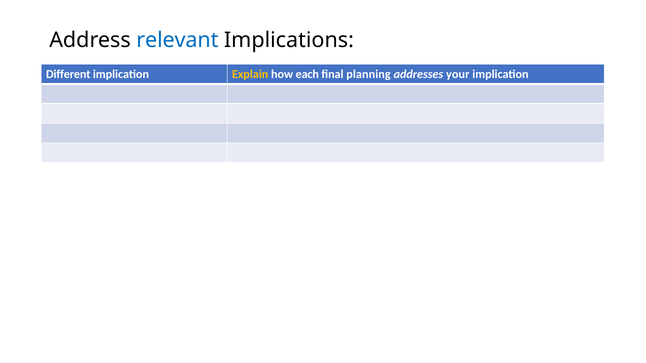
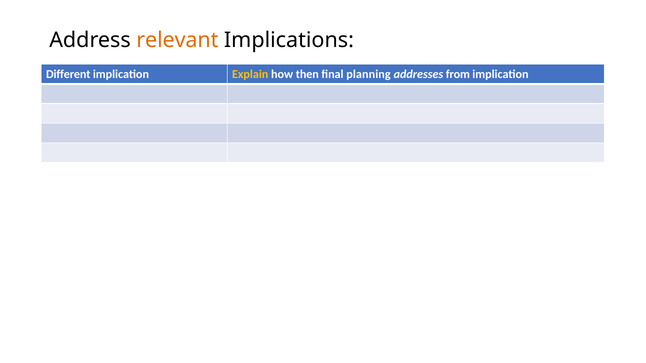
relevant colour: blue -> orange
each: each -> then
your: your -> from
